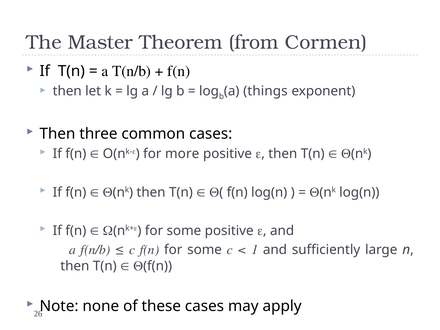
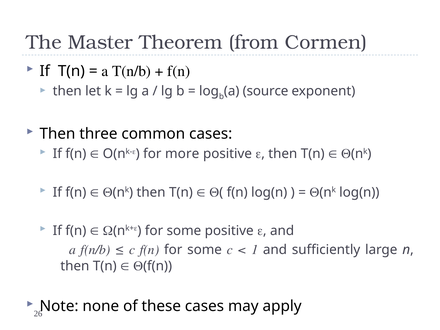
things: things -> source
